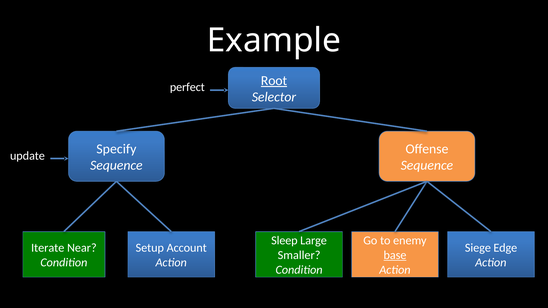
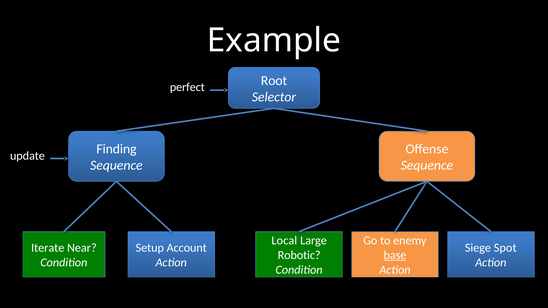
Root underline: present -> none
Specify: Specify -> Finding
Sleep: Sleep -> Local
Edge: Edge -> Spot
Smaller: Smaller -> Robotic
